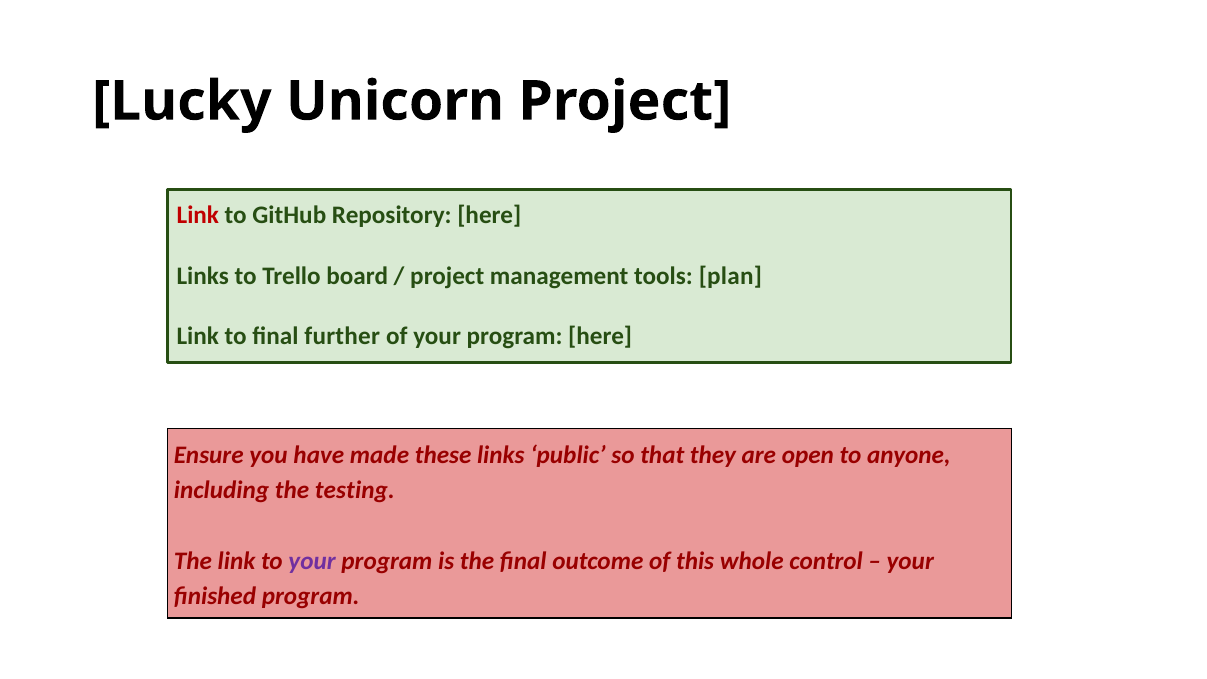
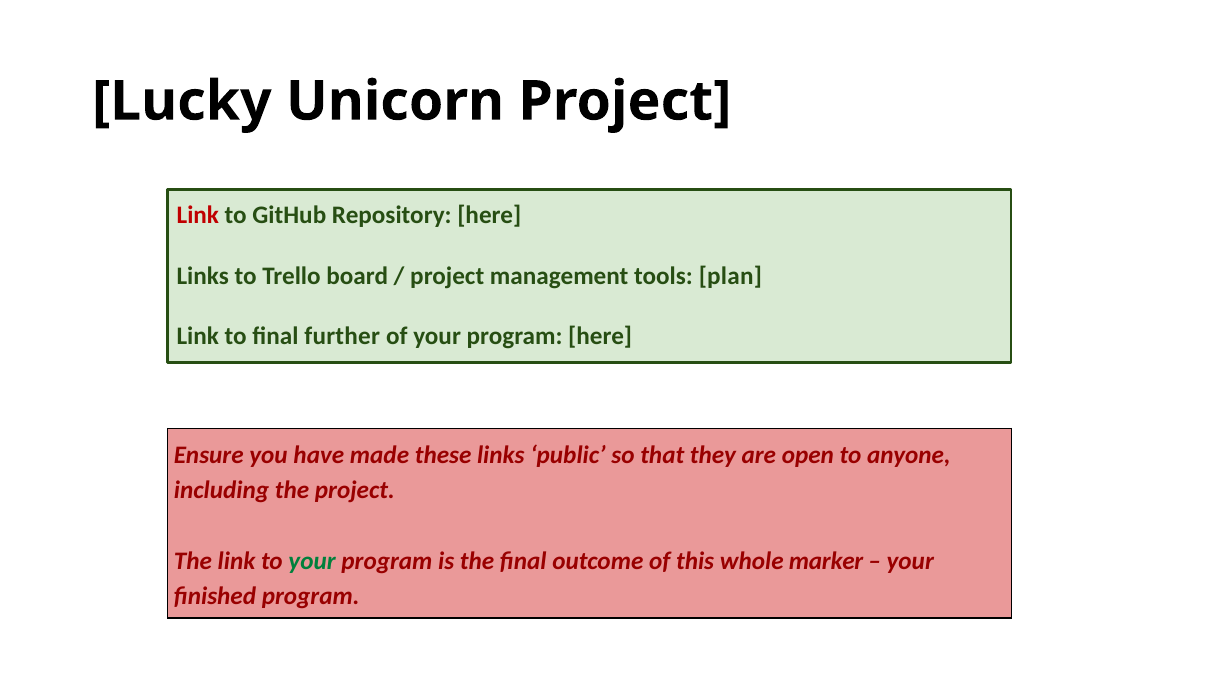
the testing: testing -> project
your at (312, 561) colour: purple -> green
control: control -> marker
